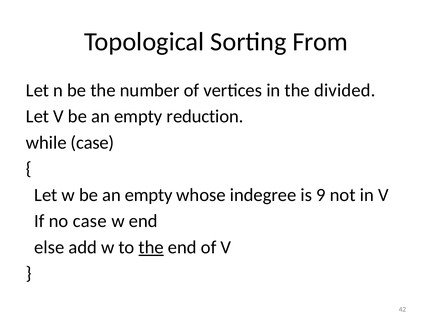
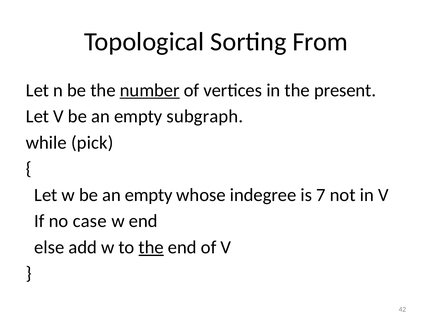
number underline: none -> present
divided: divided -> present
reduction: reduction -> subgraph
while case: case -> pick
9: 9 -> 7
